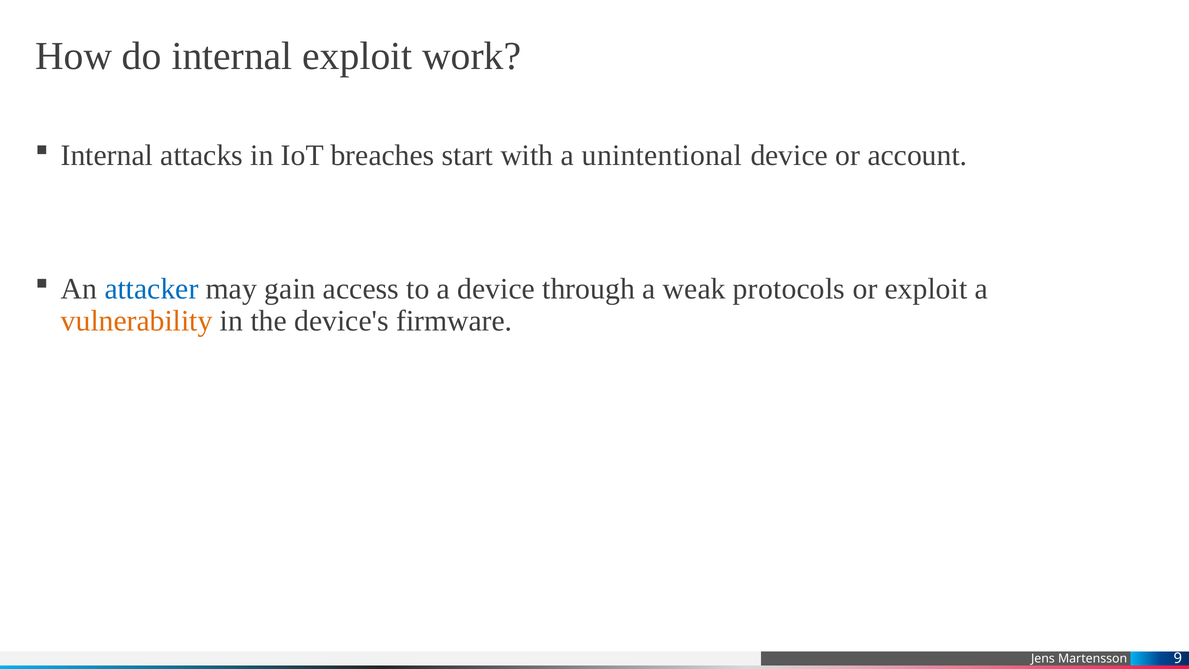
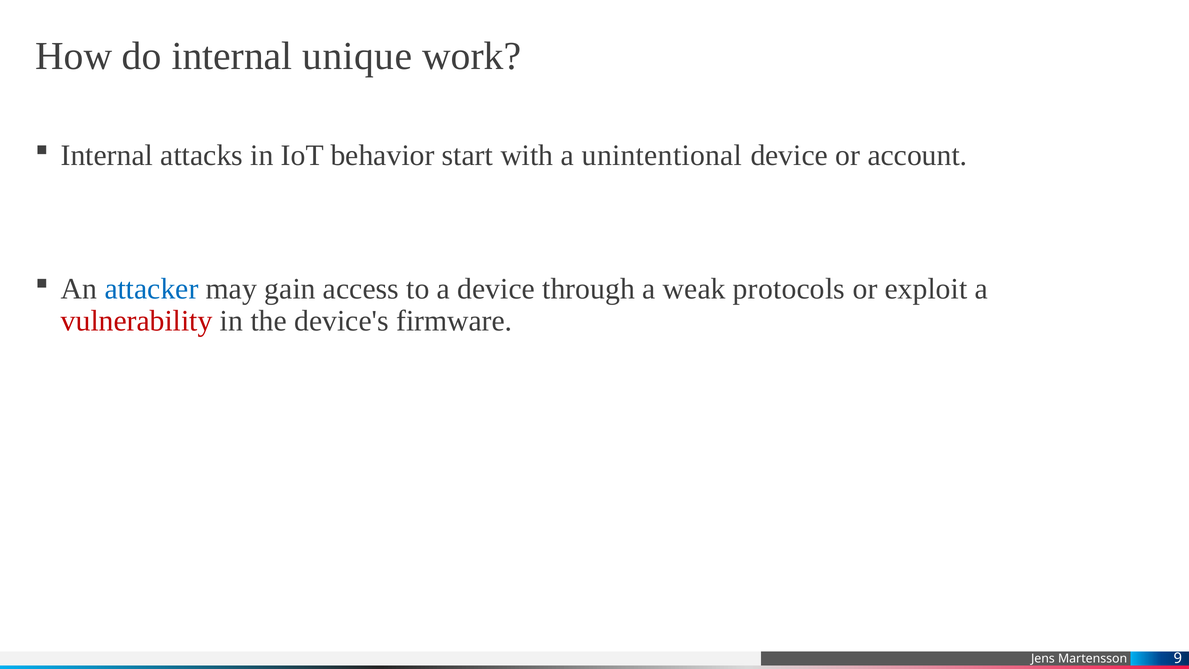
internal exploit: exploit -> unique
breaches: breaches -> behavior
vulnerability colour: orange -> red
